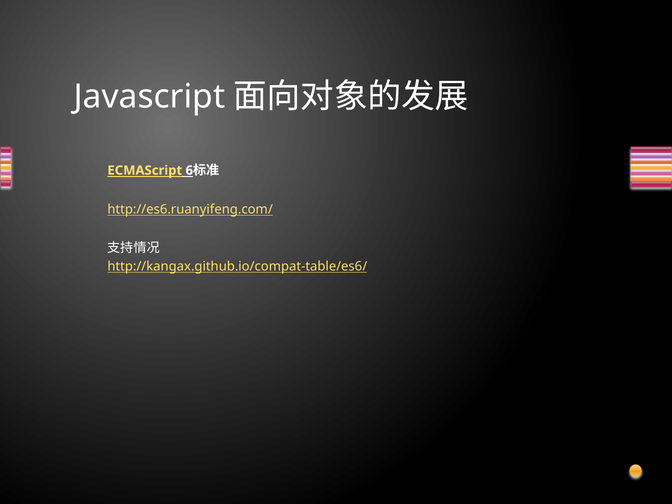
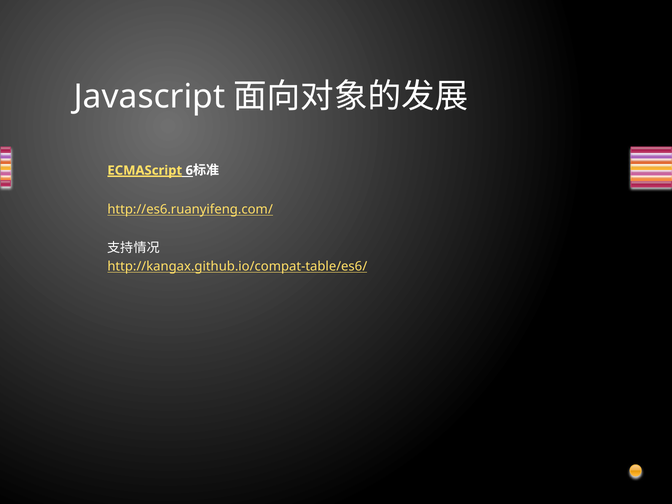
ECMAScript underline: none -> present
